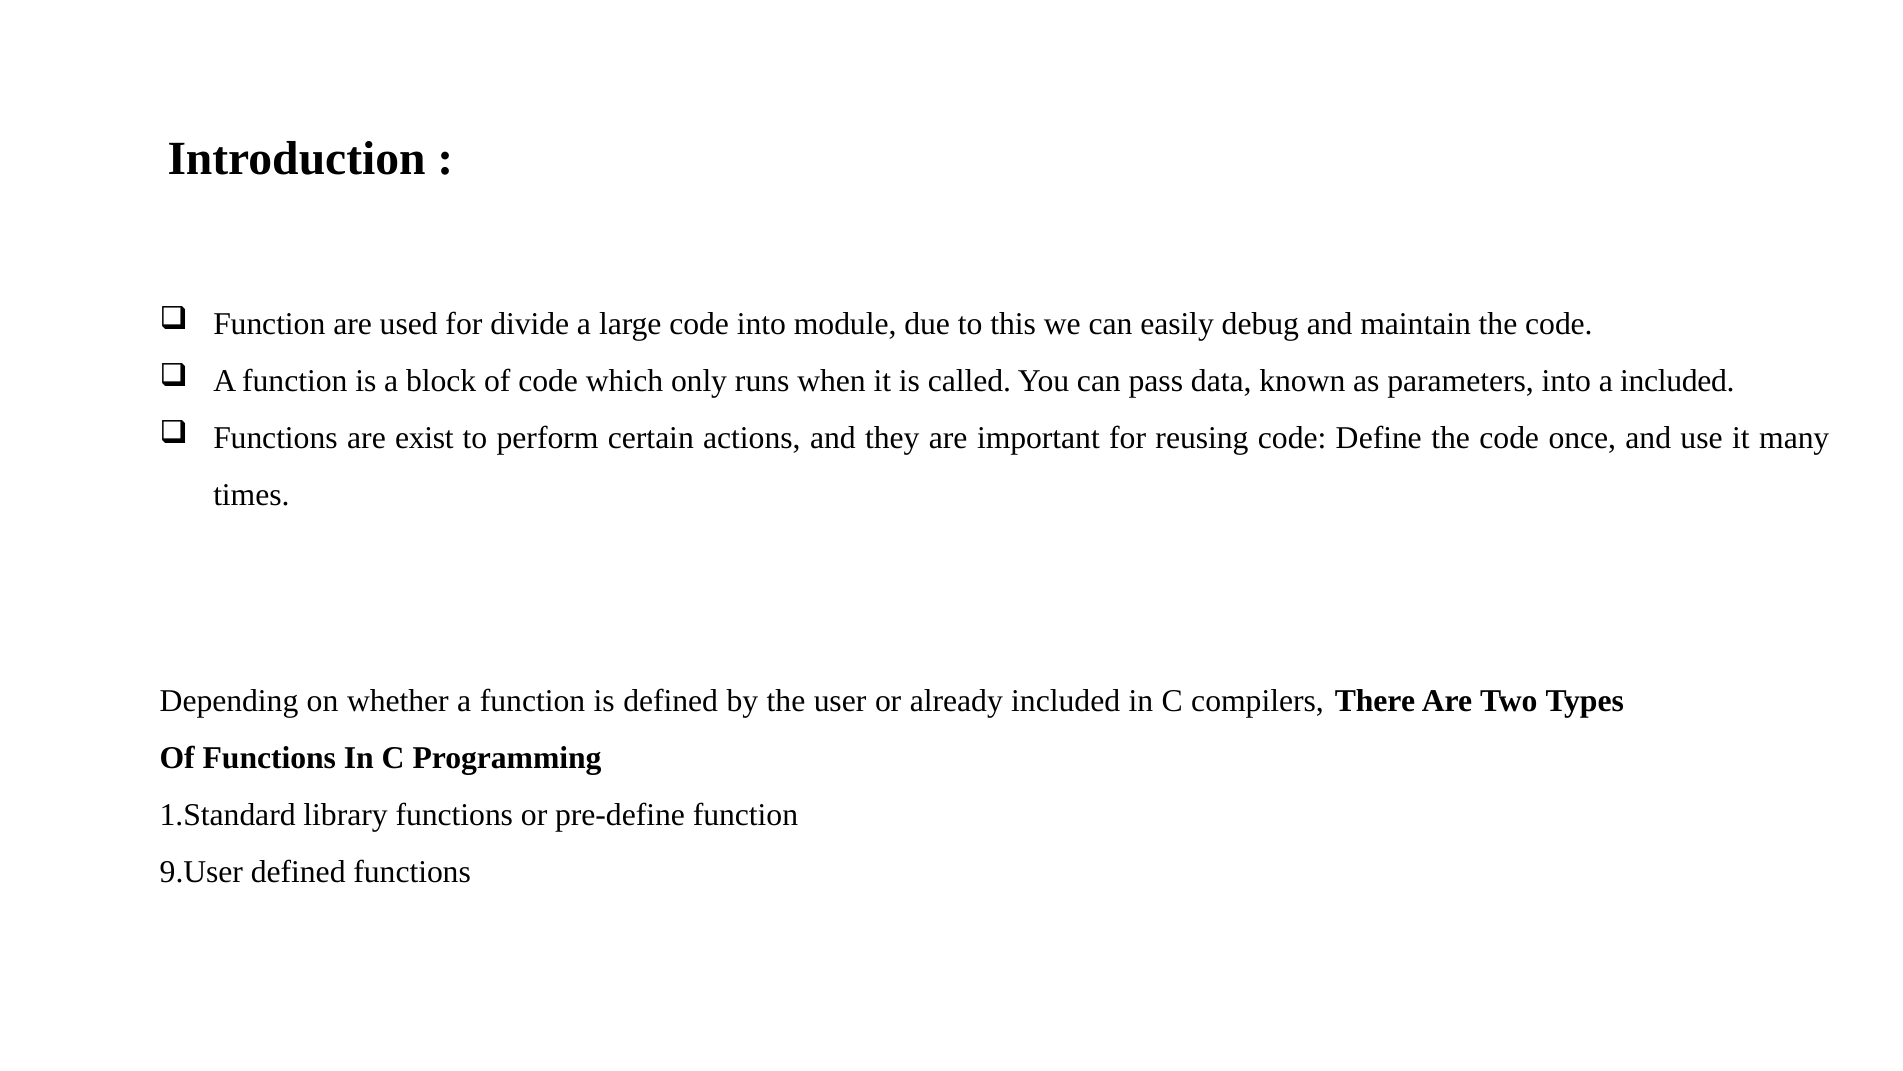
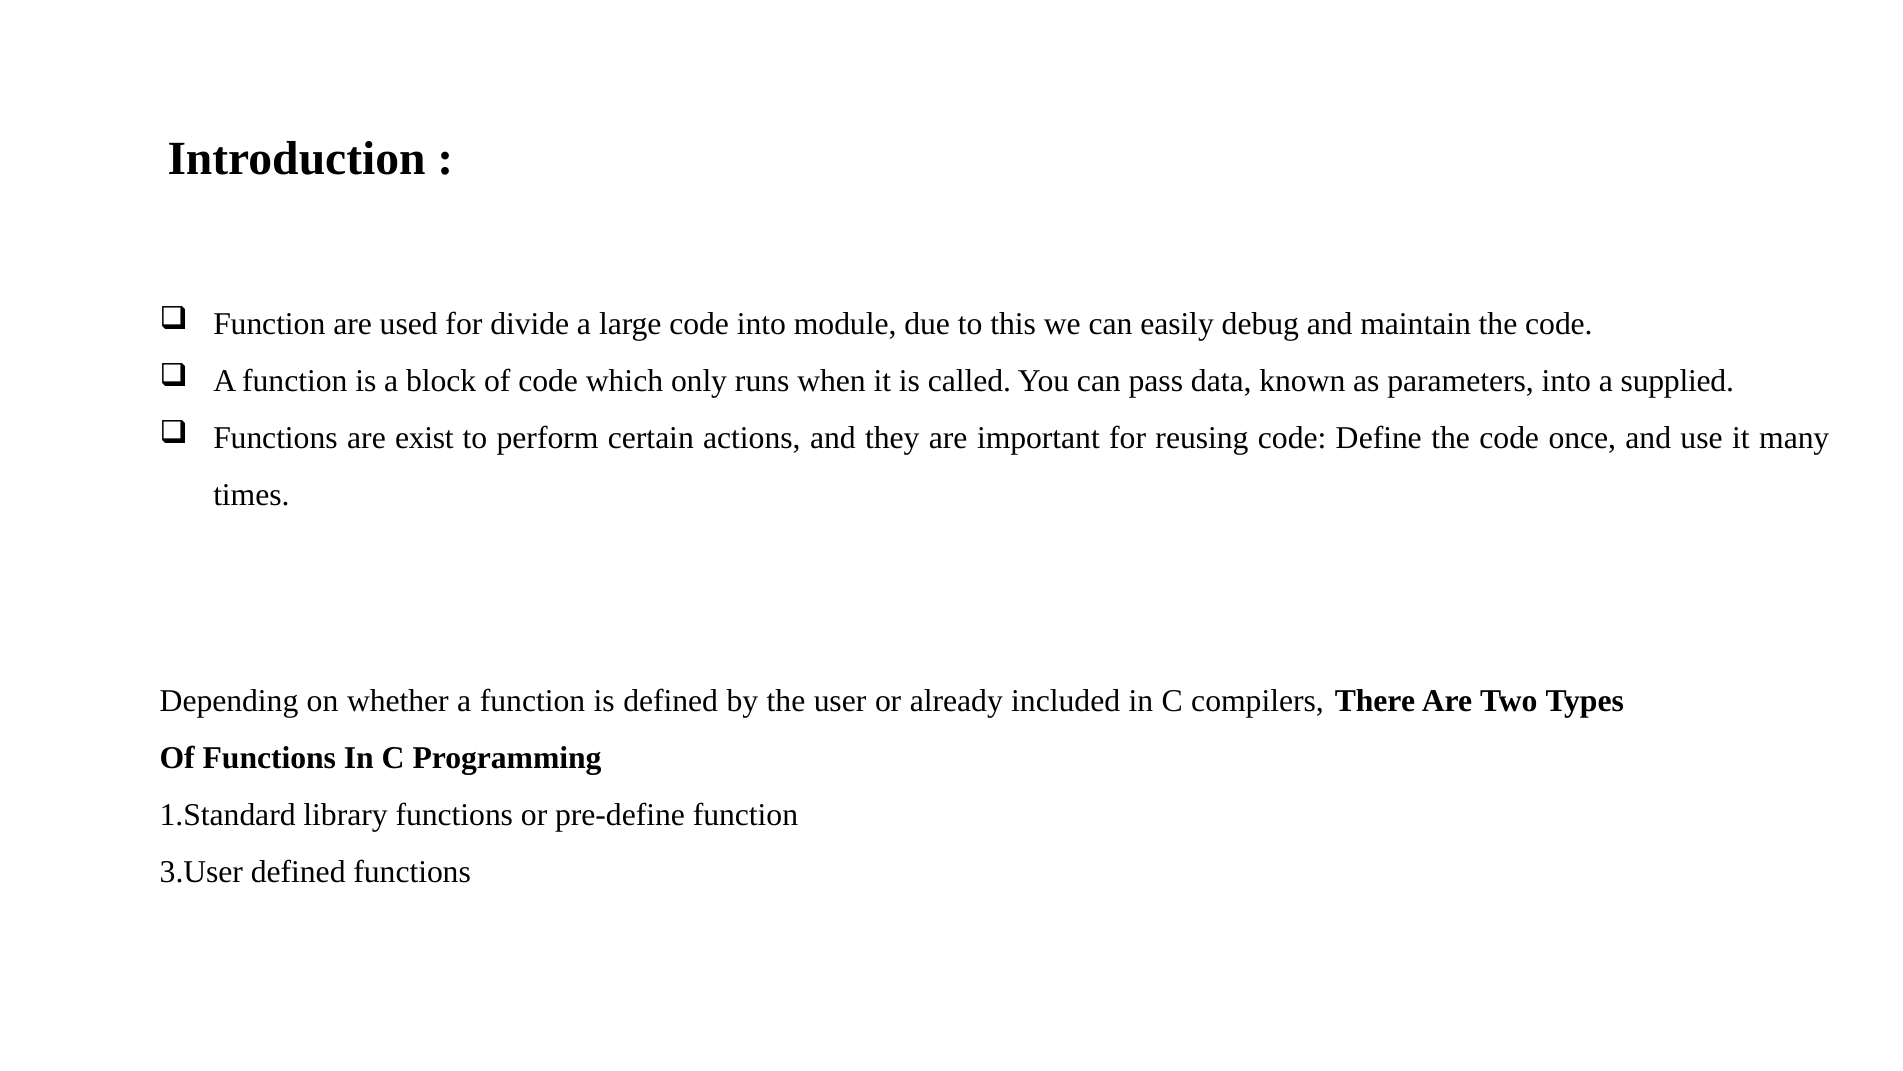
a included: included -> supplied
9.User: 9.User -> 3.User
